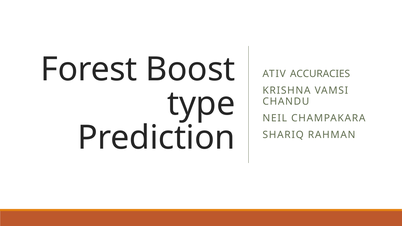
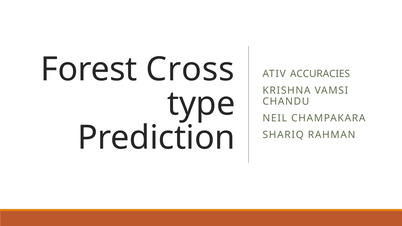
Boost: Boost -> Cross
